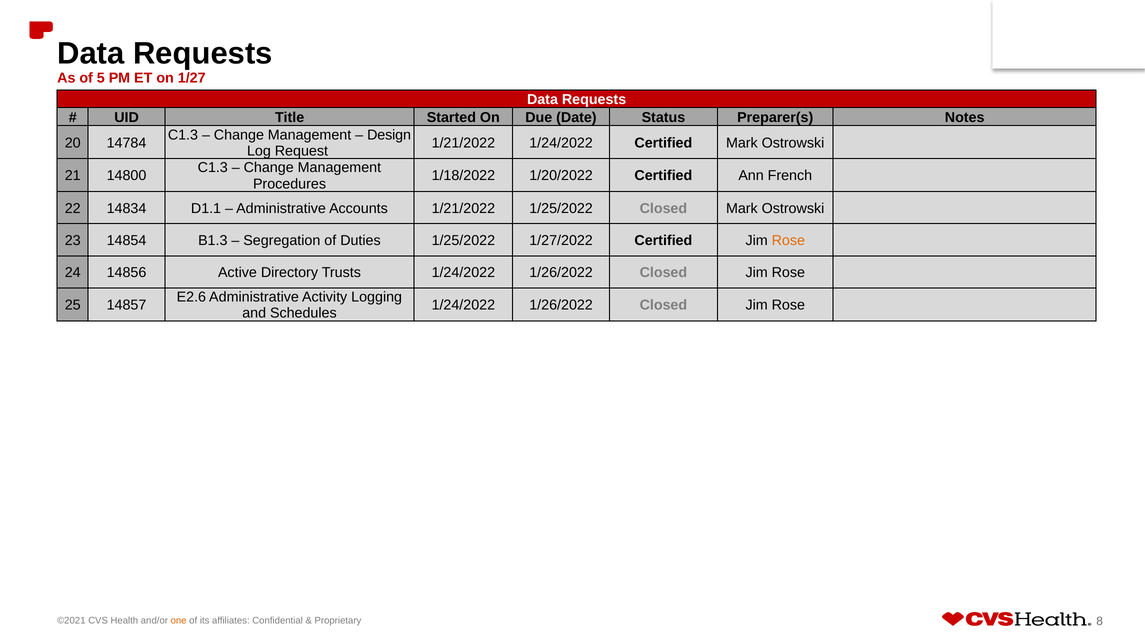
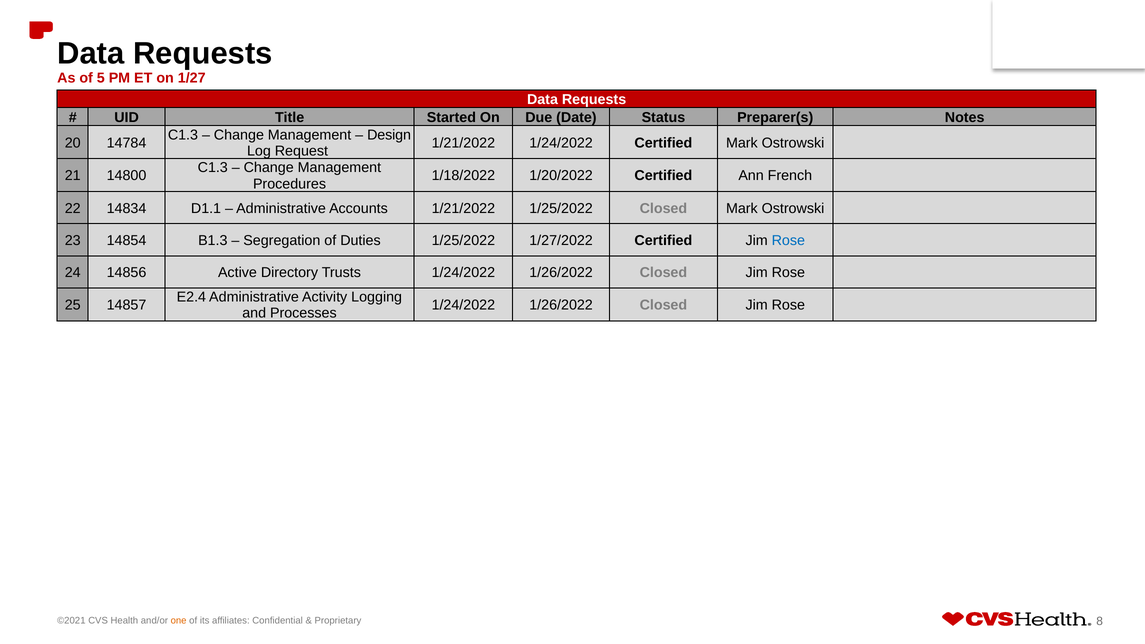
Rose at (788, 240) colour: orange -> blue
E2.6: E2.6 -> E2.4
Schedules: Schedules -> Processes
